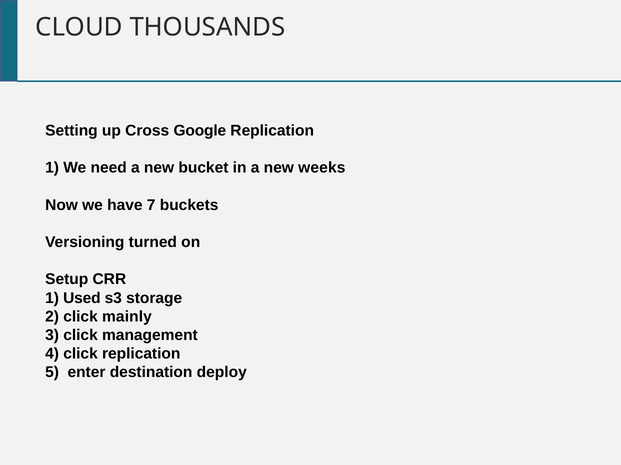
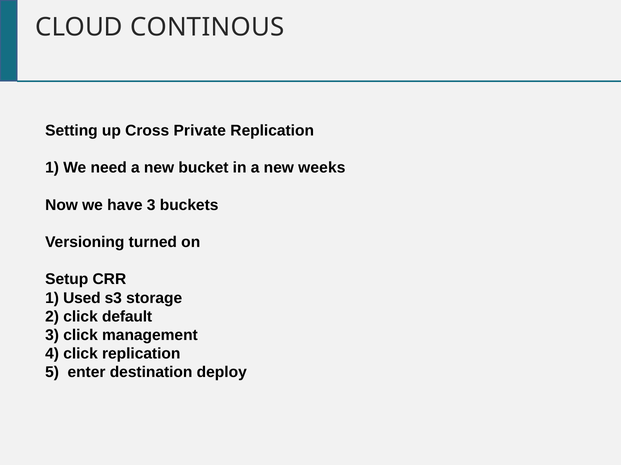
THOUSANDS: THOUSANDS -> CONTINOUS
Google: Google -> Private
have 7: 7 -> 3
mainly: mainly -> default
